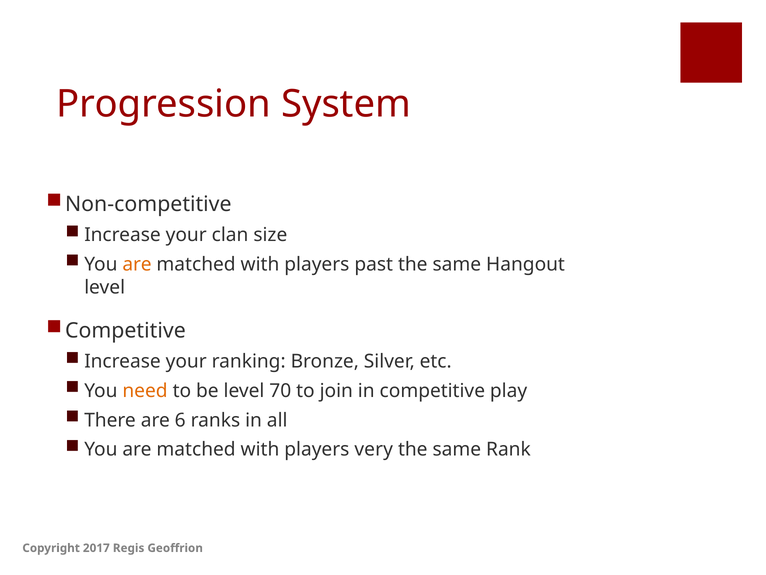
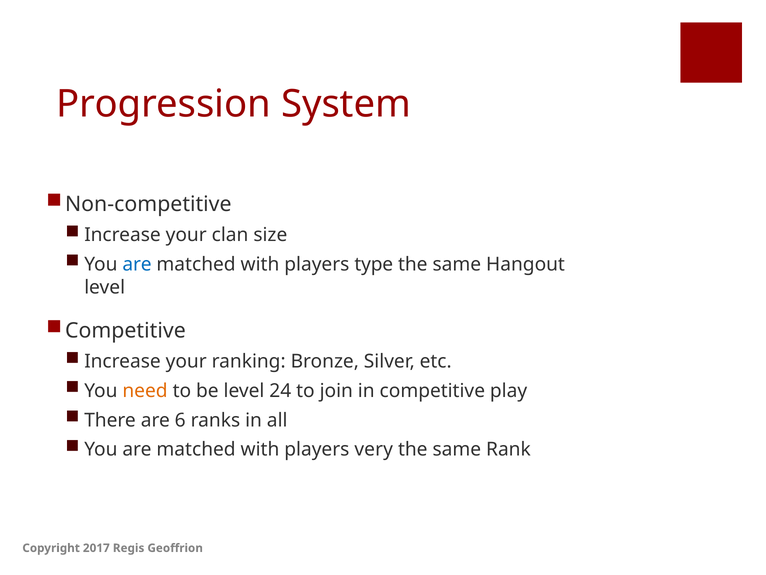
are at (137, 264) colour: orange -> blue
past: past -> type
70: 70 -> 24
